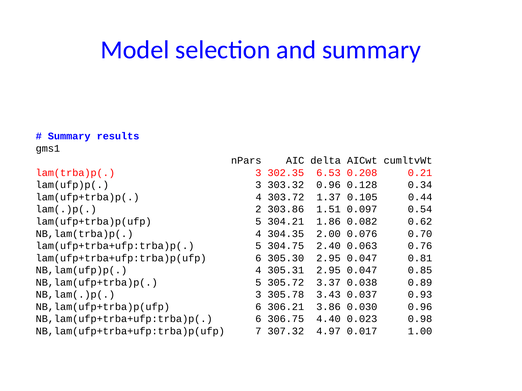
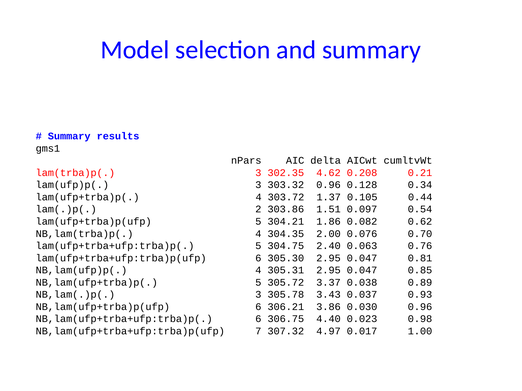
6.53: 6.53 -> 4.62
